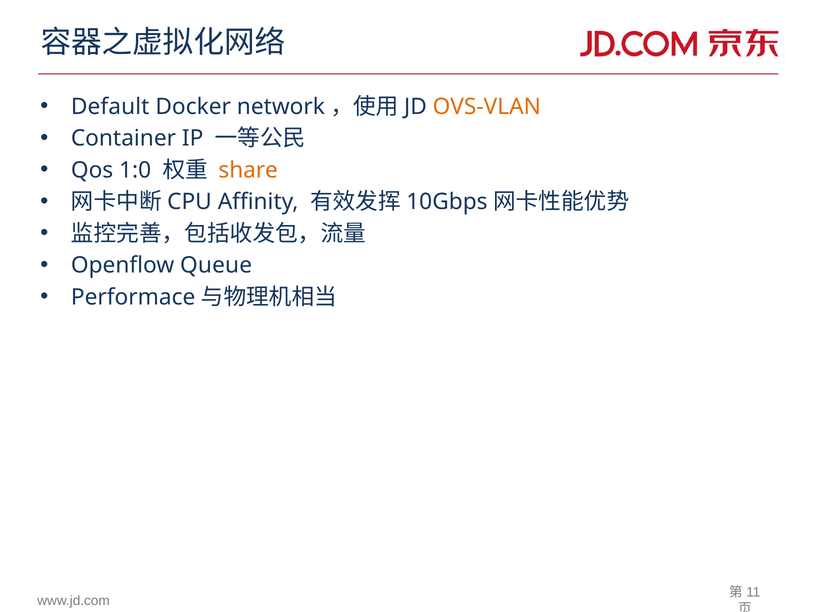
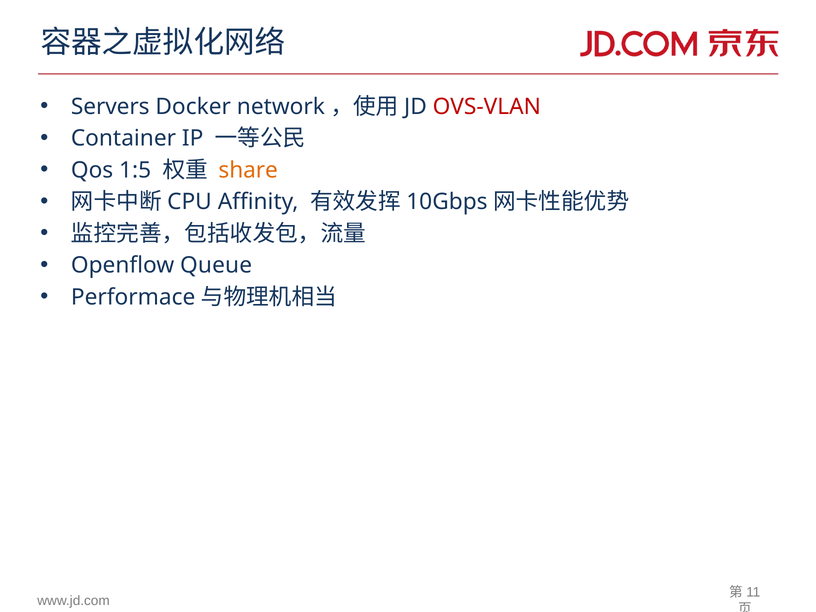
Default: Default -> Servers
OVS-VLAN colour: orange -> red
1:0: 1:0 -> 1:5
